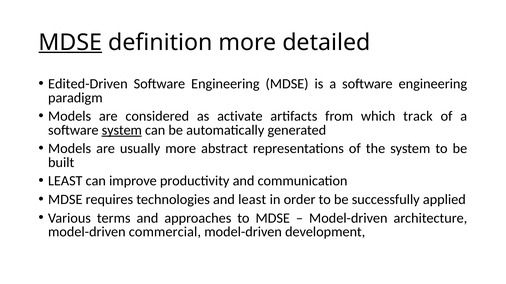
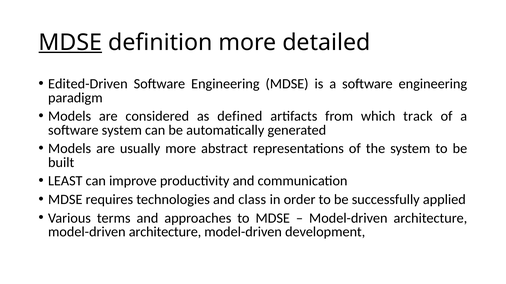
activate: activate -> defined
system at (122, 130) underline: present -> none
and least: least -> class
commercial at (165, 232): commercial -> architecture
